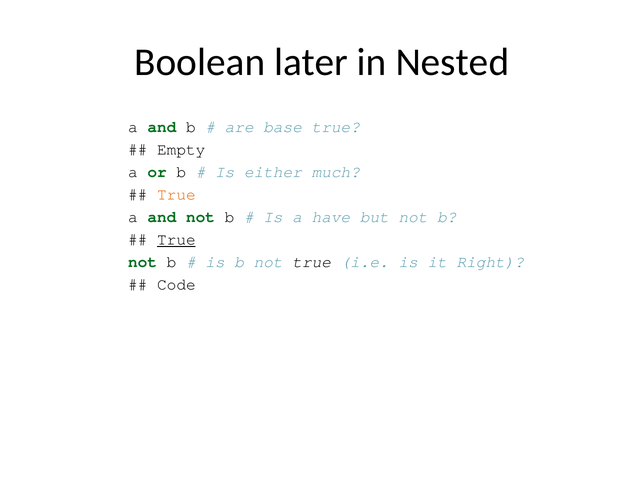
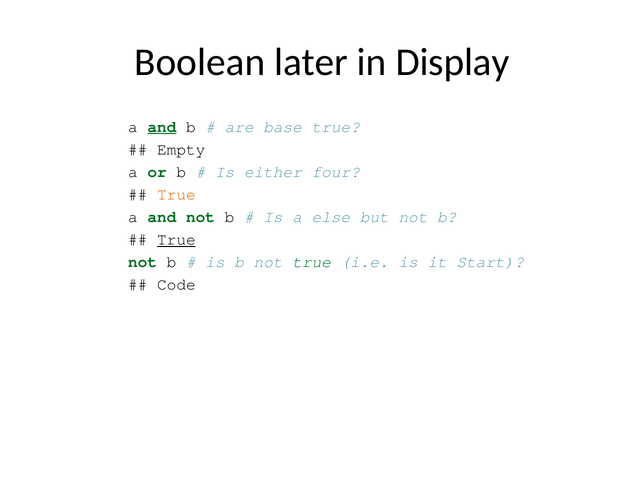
Nested: Nested -> Display
and at (162, 127) underline: none -> present
much: much -> four
have: have -> else
true at (312, 262) colour: black -> green
Right: Right -> Start
